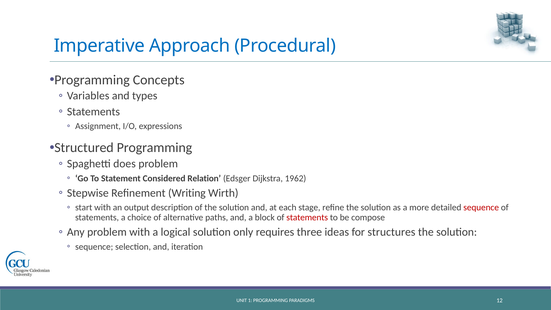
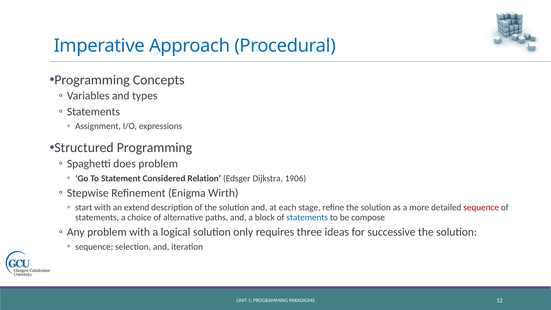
1962: 1962 -> 1906
Writing: Writing -> Enigma
output: output -> extend
statements at (307, 217) colour: red -> blue
structures: structures -> successive
